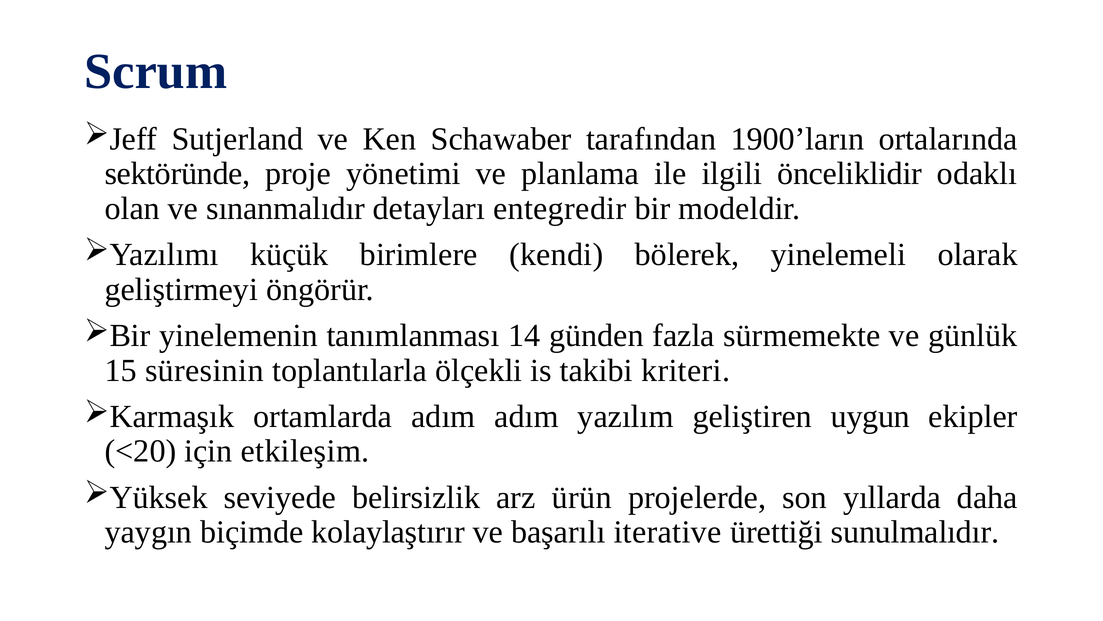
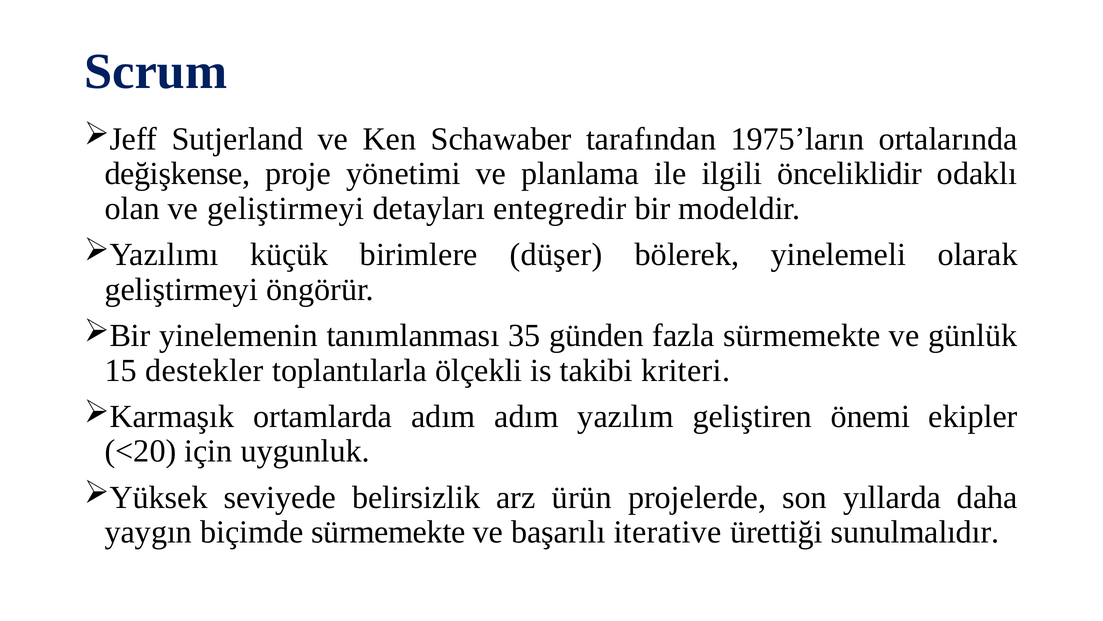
1900’ların: 1900’ların -> 1975’ların
sektöründe: sektöründe -> değişkense
ve sınanmalıdır: sınanmalıdır -> geliştirmeyi
kendi: kendi -> düşer
14: 14 -> 35
süresinin: süresinin -> destekler
uygun: uygun -> önemi
etkileşim: etkileşim -> uygunluk
biçimde kolaylaştırır: kolaylaştırır -> sürmemekte
